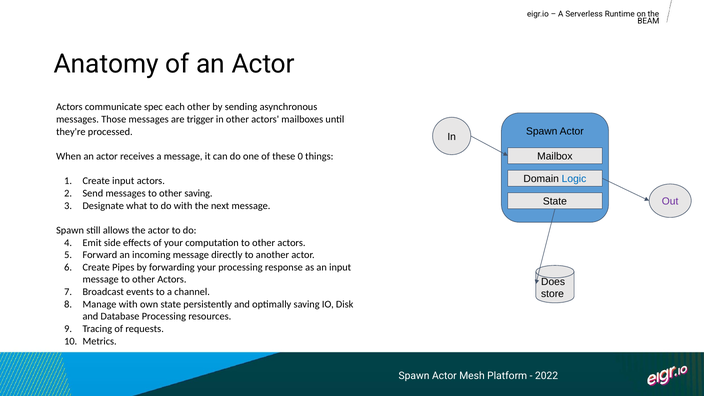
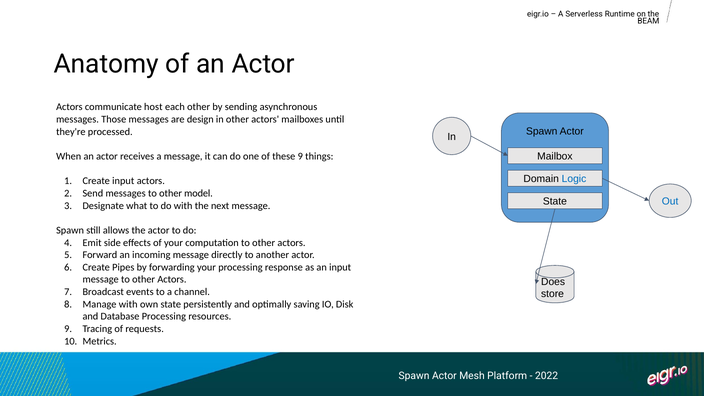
spec: spec -> host
trigger: trigger -> design
these 0: 0 -> 9
other saving: saving -> model
Out colour: purple -> blue
